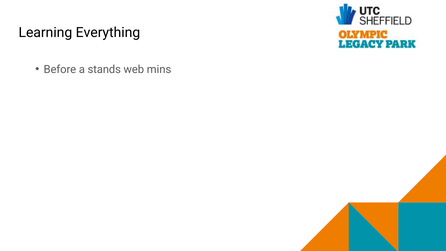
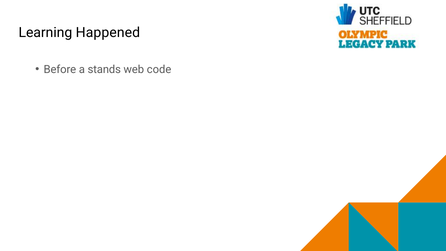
Everything: Everything -> Happened
mins: mins -> code
